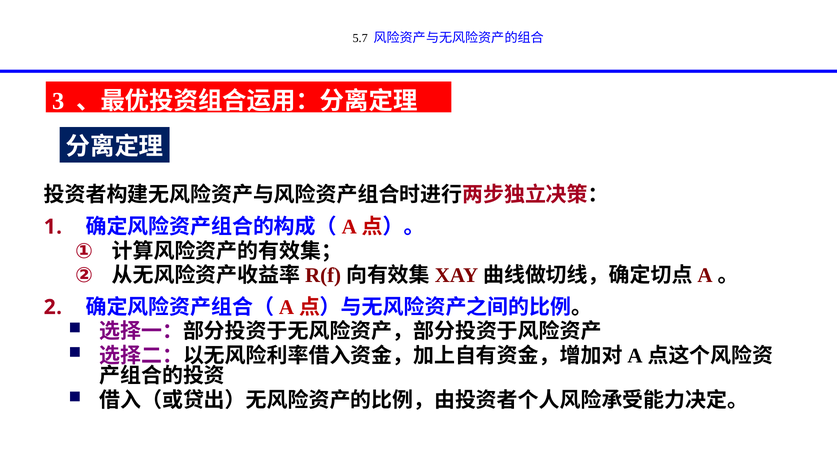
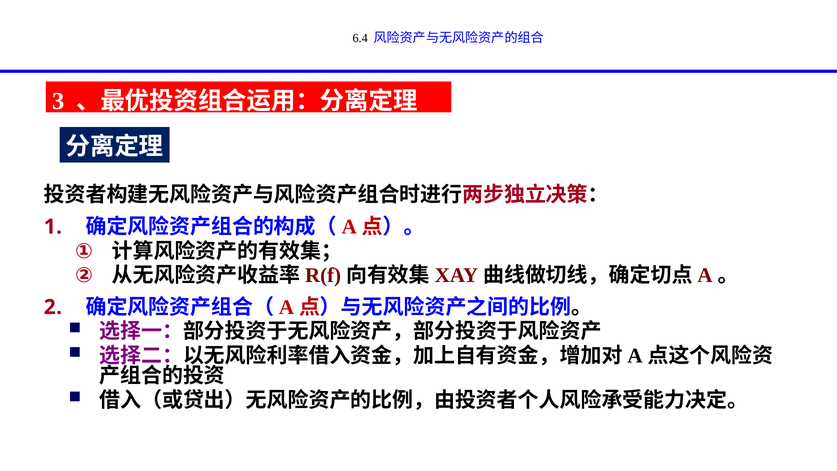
5.7: 5.7 -> 6.4
